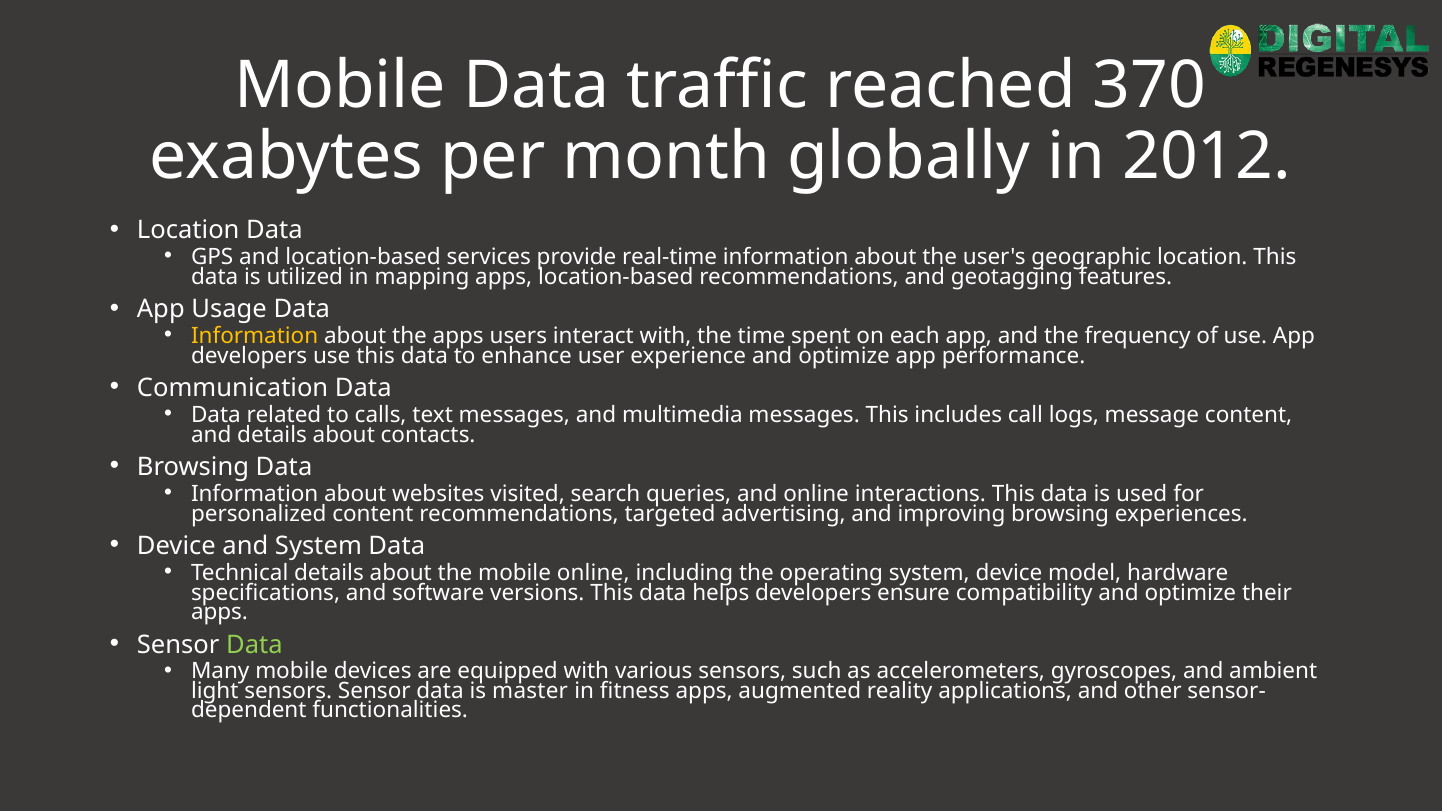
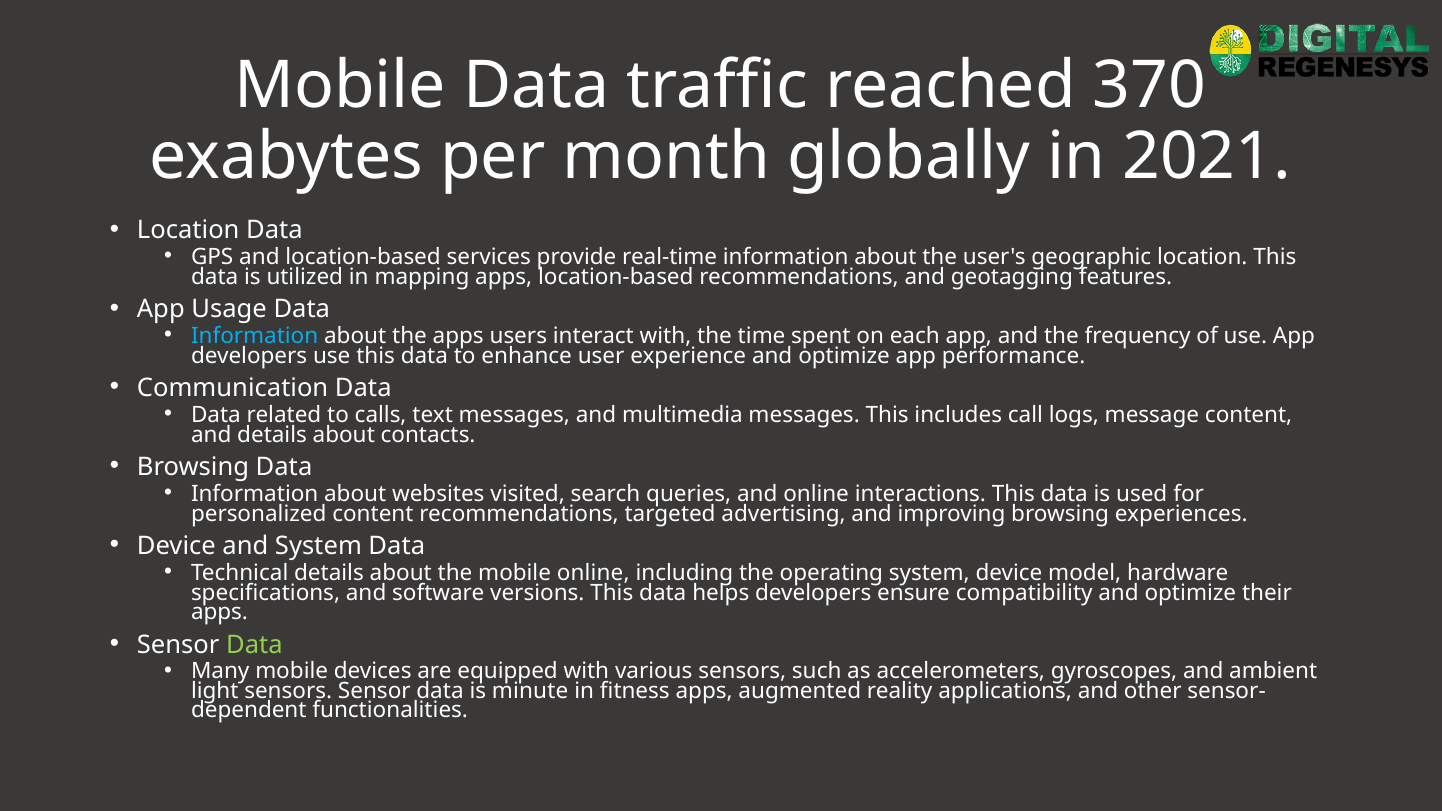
2012: 2012 -> 2021
Information at (255, 336) colour: yellow -> light blue
master: master -> minute
